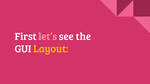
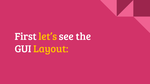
let’s colour: pink -> yellow
